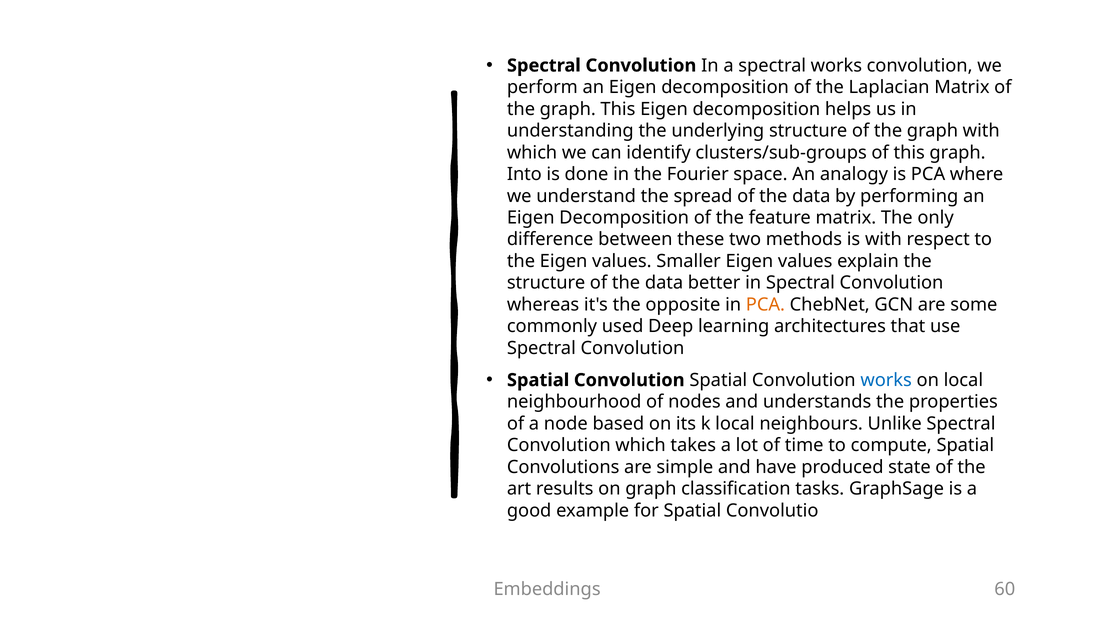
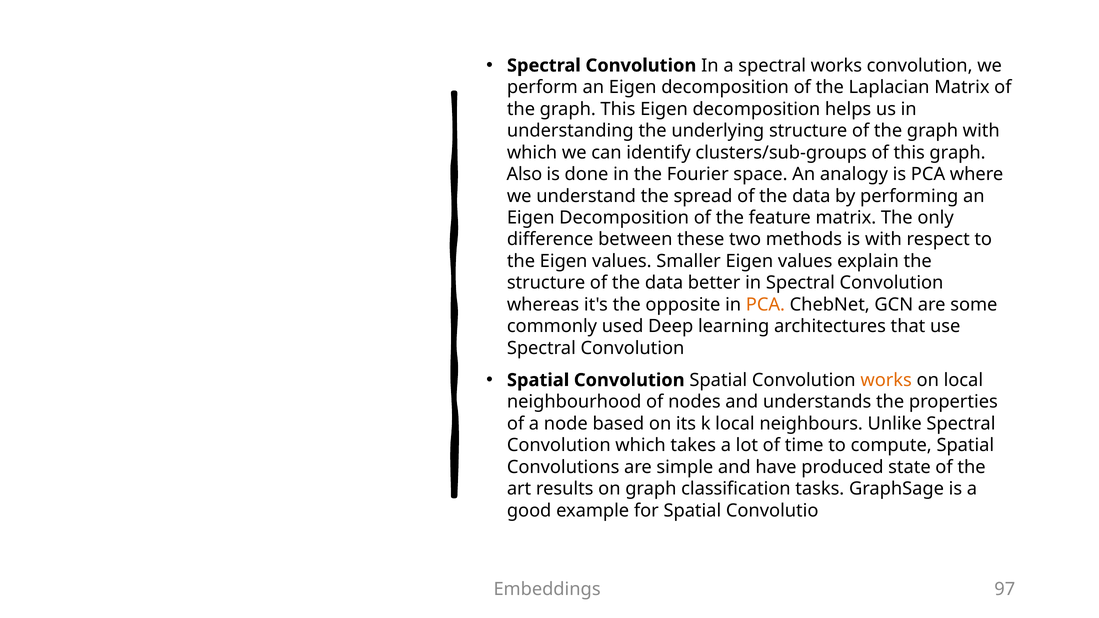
Into: Into -> Also
works at (886, 380) colour: blue -> orange
60: 60 -> 97
